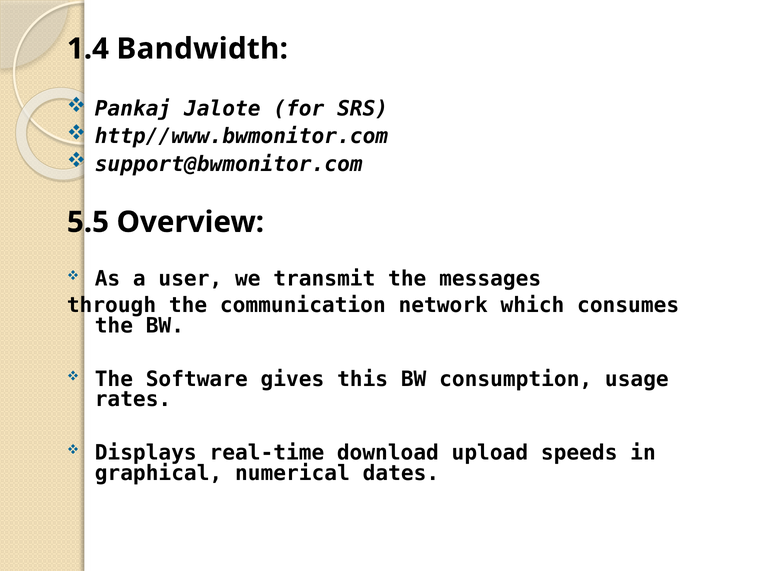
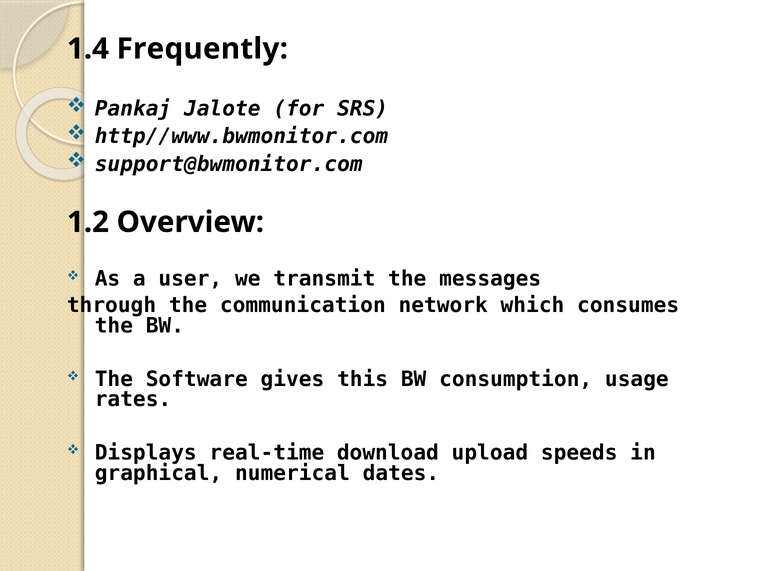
Bandwidth: Bandwidth -> Frequently
5.5: 5.5 -> 1.2
